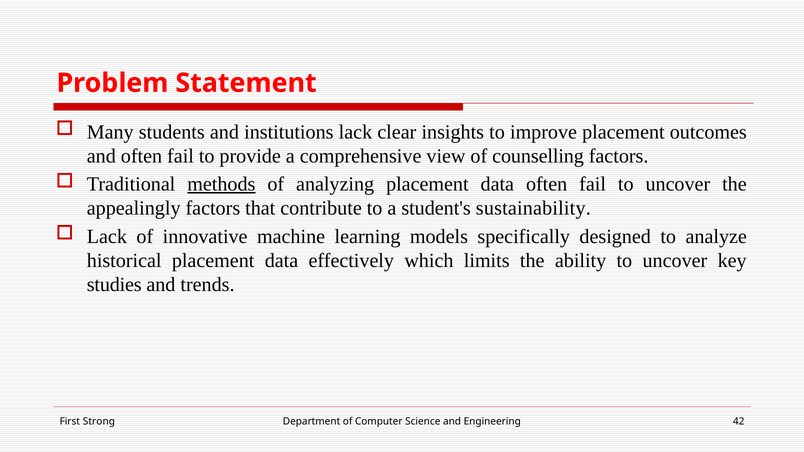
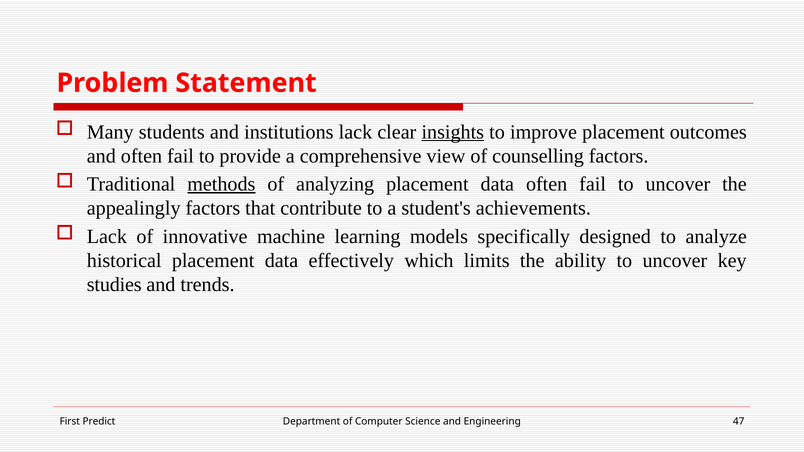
insights underline: none -> present
sustainability: sustainability -> achievements
Strong: Strong -> Predict
42: 42 -> 47
